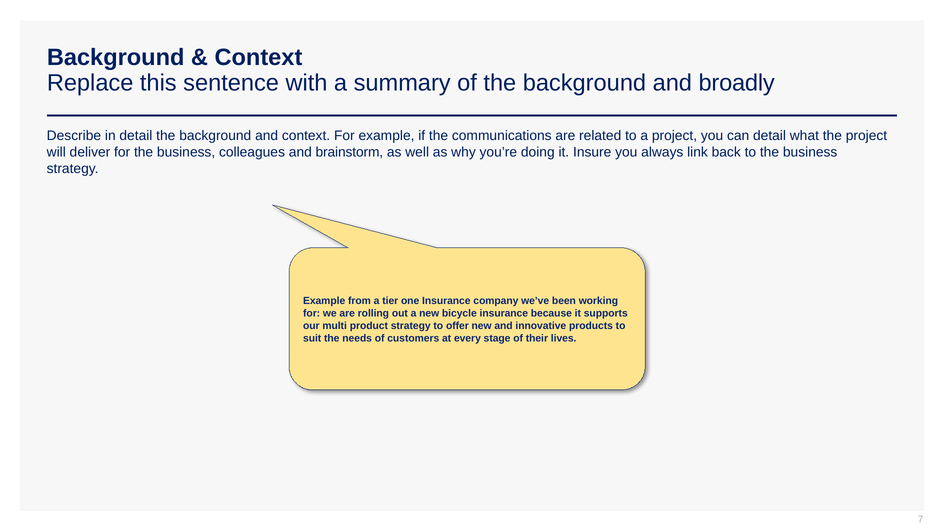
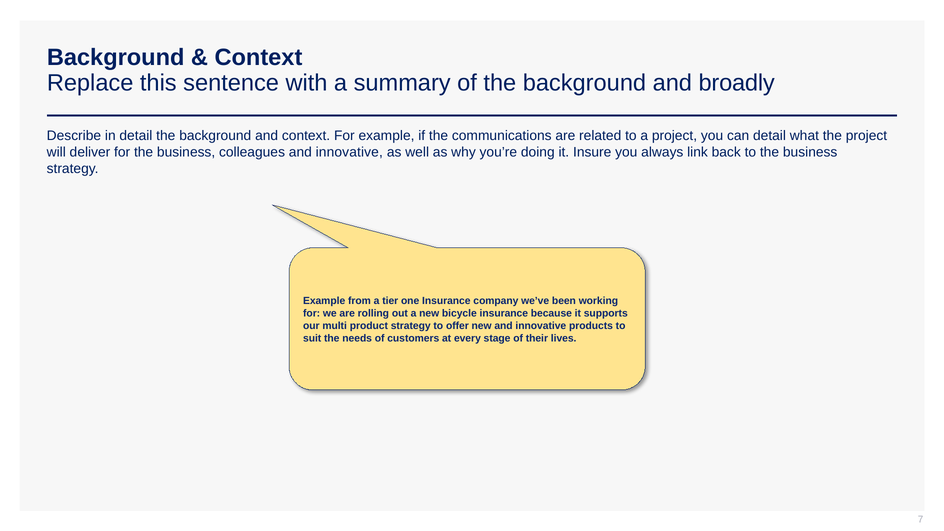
colleagues and brainstorm: brainstorm -> innovative
